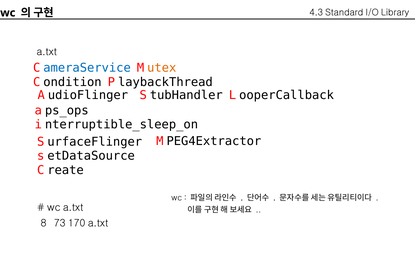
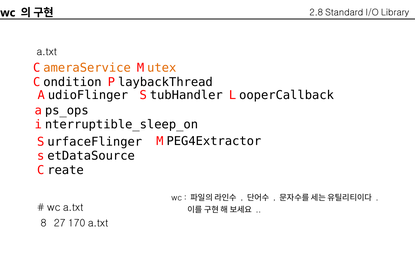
4.3: 4.3 -> 2.8
ameraService colour: blue -> orange
73: 73 -> 27
